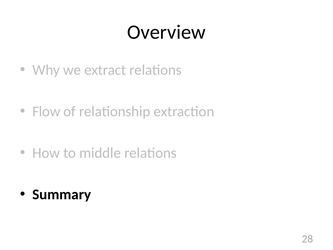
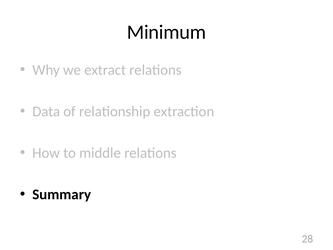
Overview: Overview -> Minimum
Flow: Flow -> Data
